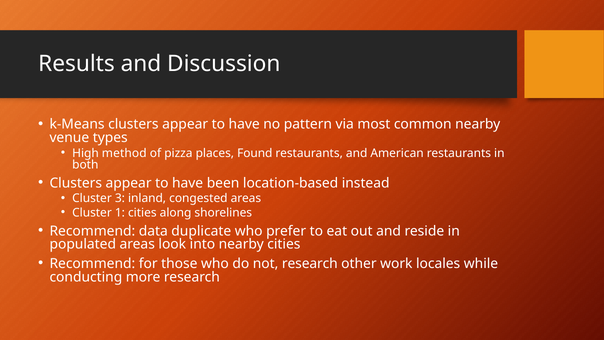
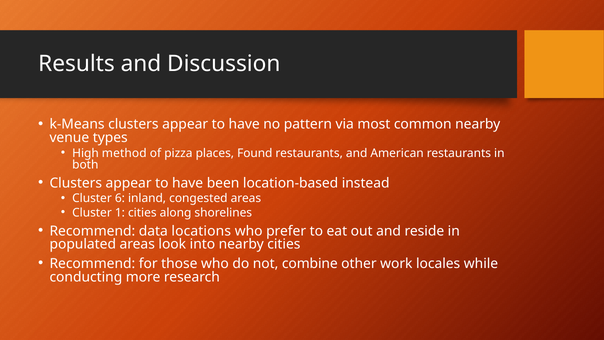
3: 3 -> 6
duplicate: duplicate -> locations
not research: research -> combine
